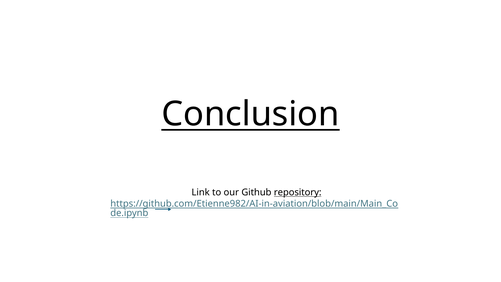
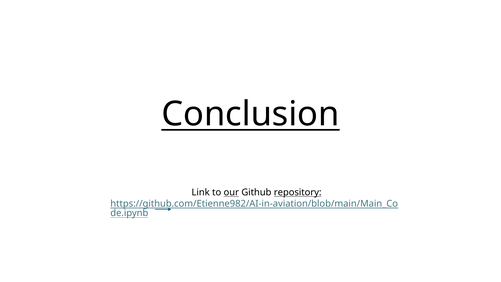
our underline: none -> present
